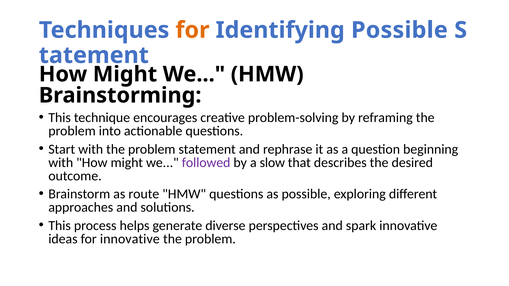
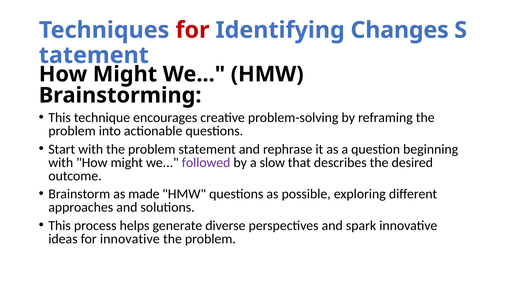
for at (192, 30) colour: orange -> red
Identifying Possible: Possible -> Changes
route: route -> made
